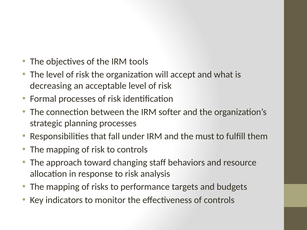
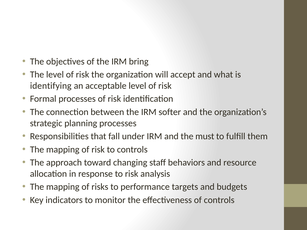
tools: tools -> bring
decreasing: decreasing -> identifying
